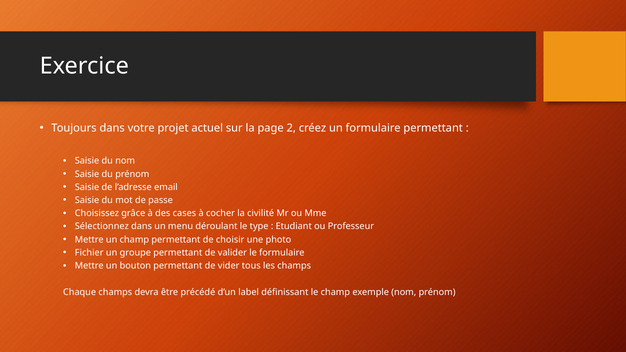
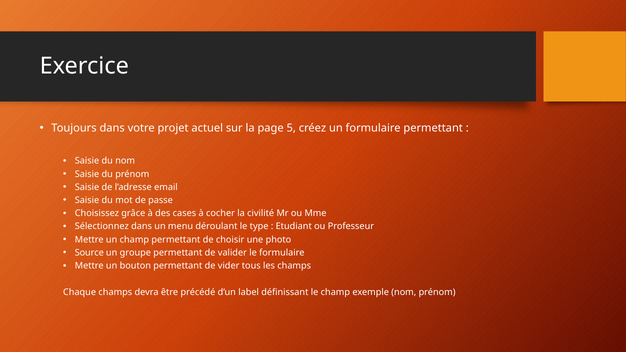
2: 2 -> 5
Fichier: Fichier -> Source
